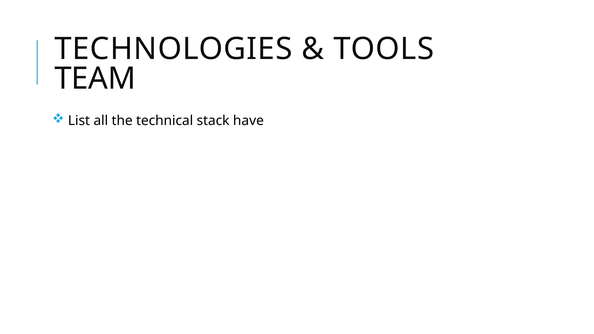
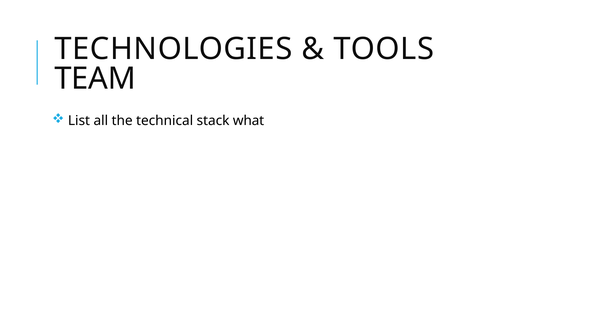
have: have -> what
